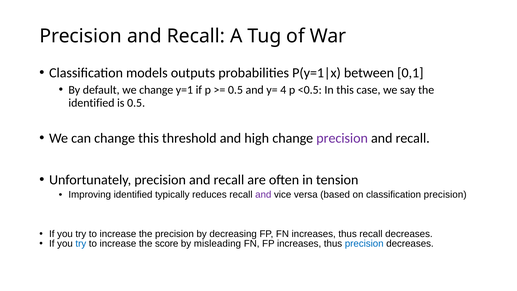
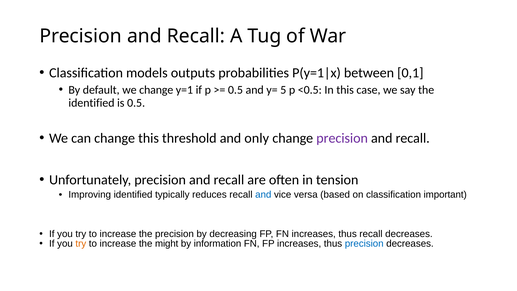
4: 4 -> 5
high: high -> only
and at (263, 195) colour: purple -> blue
classification precision: precision -> important
try at (81, 243) colour: blue -> orange
score: score -> might
misleading: misleading -> information
